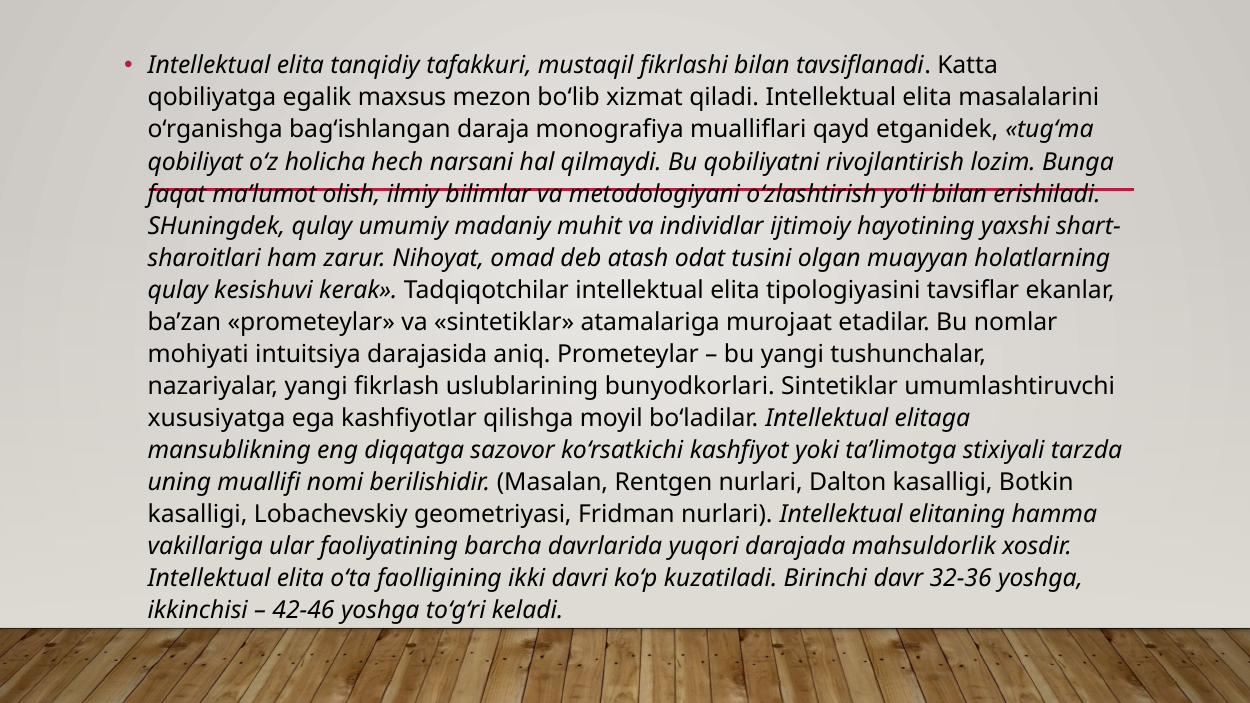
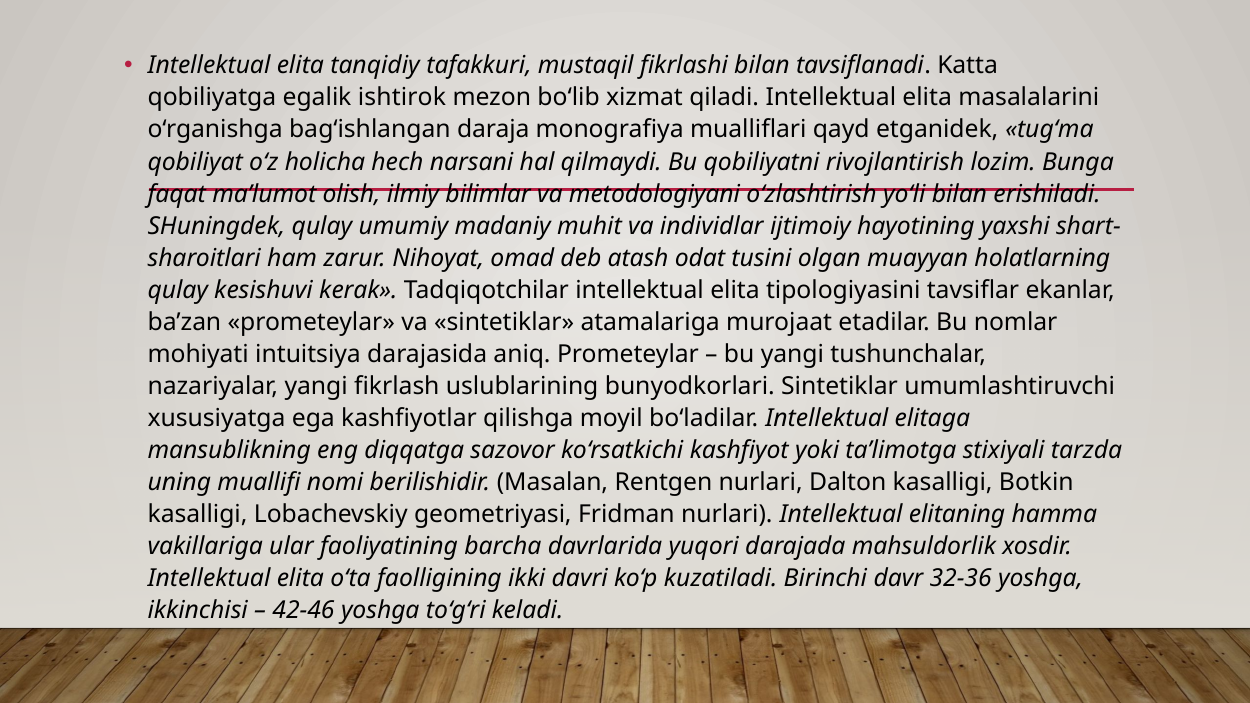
maxsus: maxsus -> ishtirok
